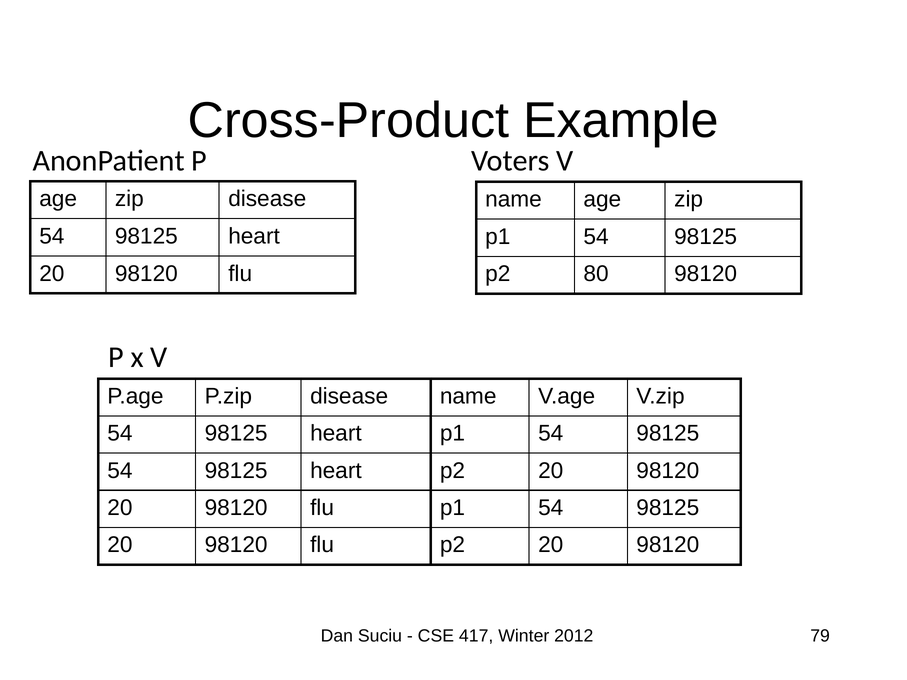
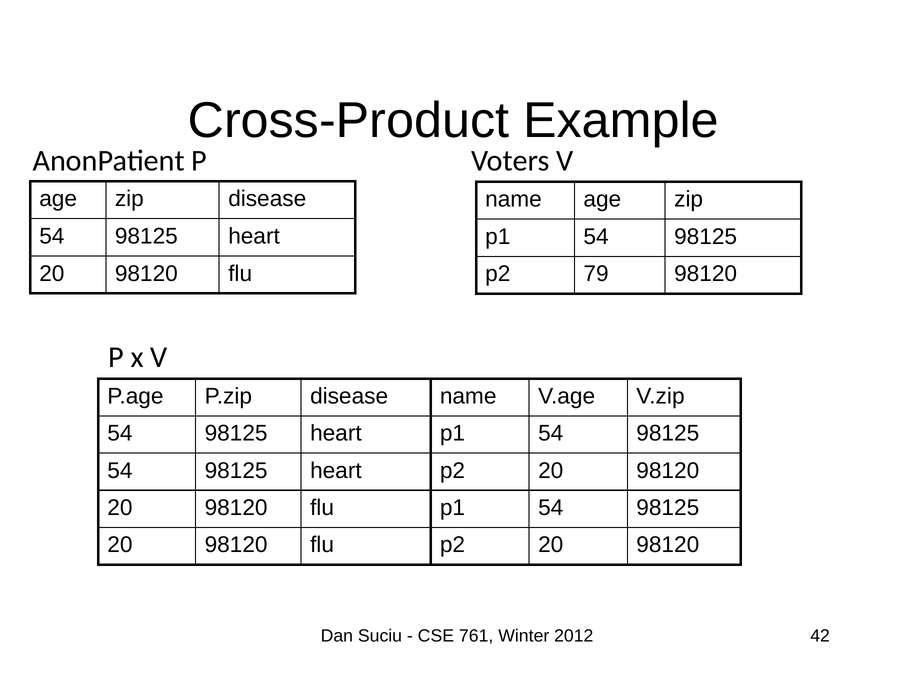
80: 80 -> 79
417: 417 -> 761
79: 79 -> 42
